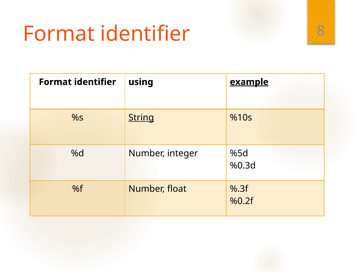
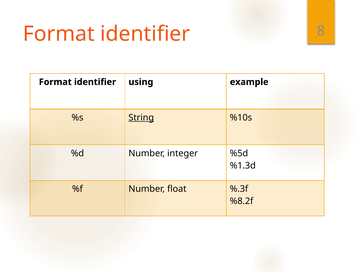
example underline: present -> none
%0.3d: %0.3d -> %1.3d
%0.2f: %0.2f -> %8.2f
